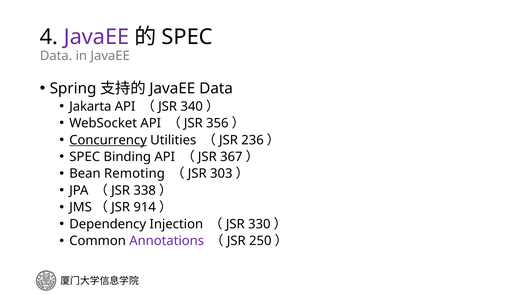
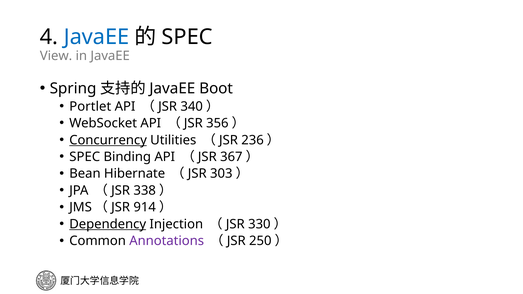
JavaEE at (97, 37) colour: purple -> blue
Data at (56, 56): Data -> View
JavaEE Data: Data -> Boot
Jakarta: Jakarta -> Portlet
Remoting: Remoting -> Hibernate
Dependency underline: none -> present
